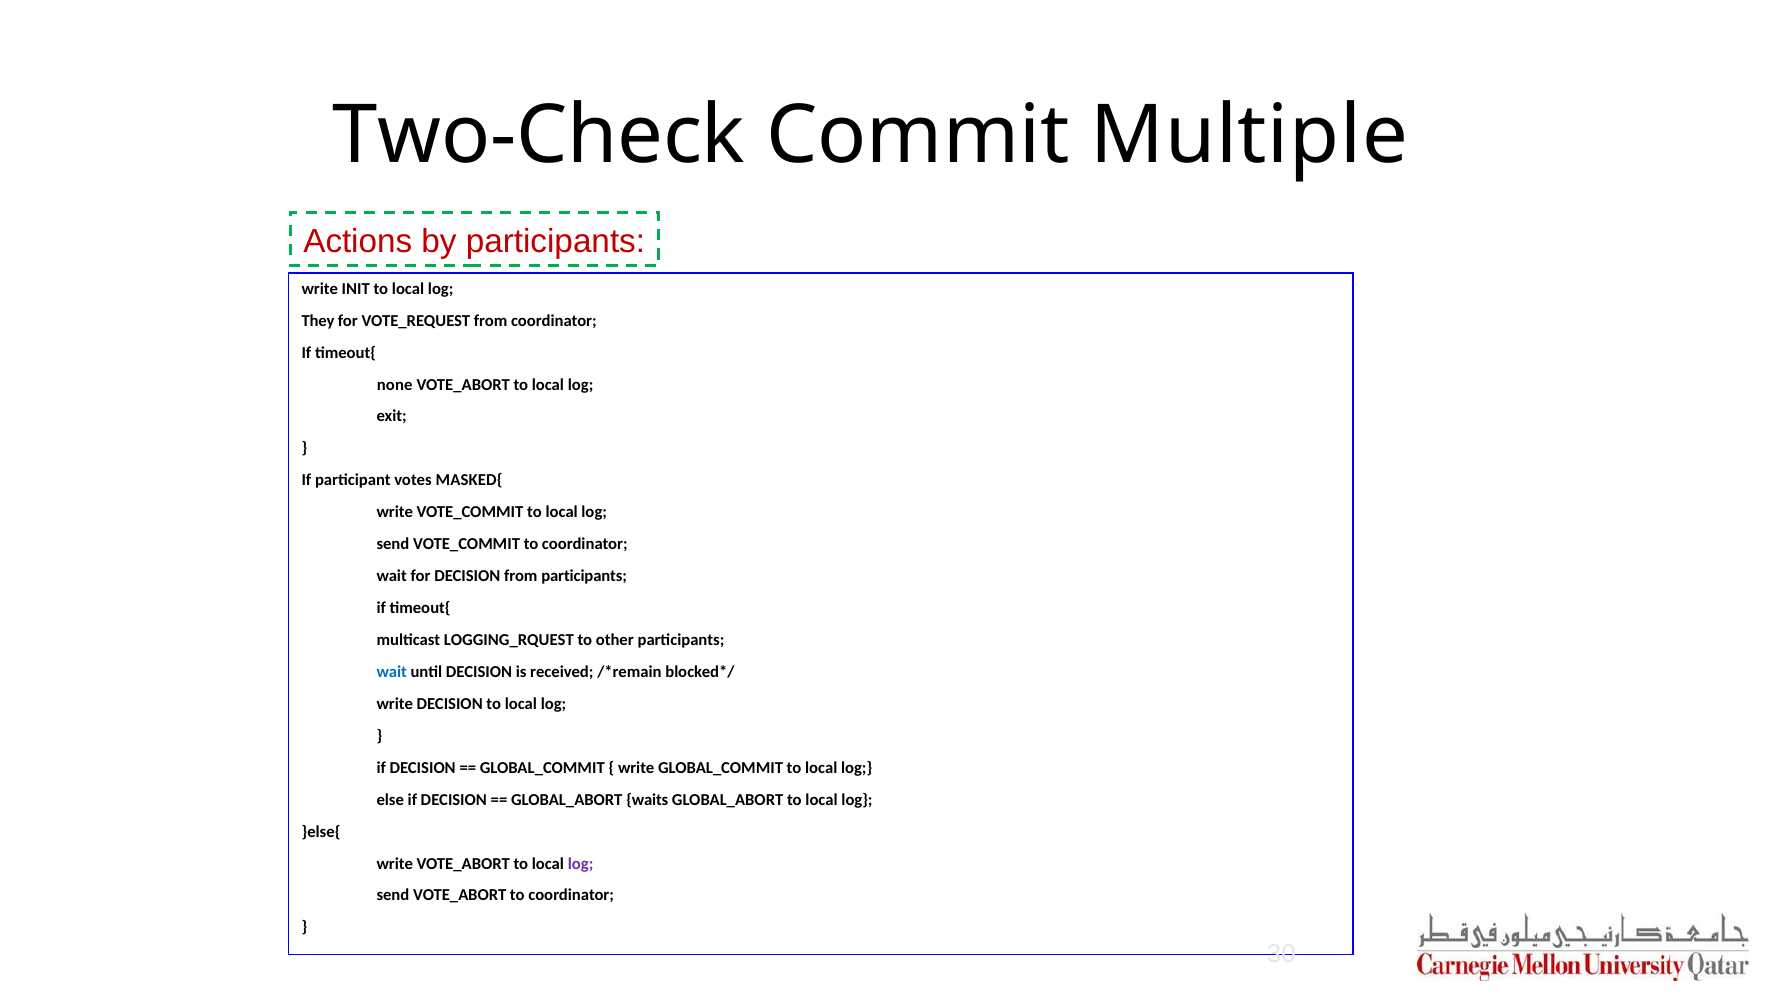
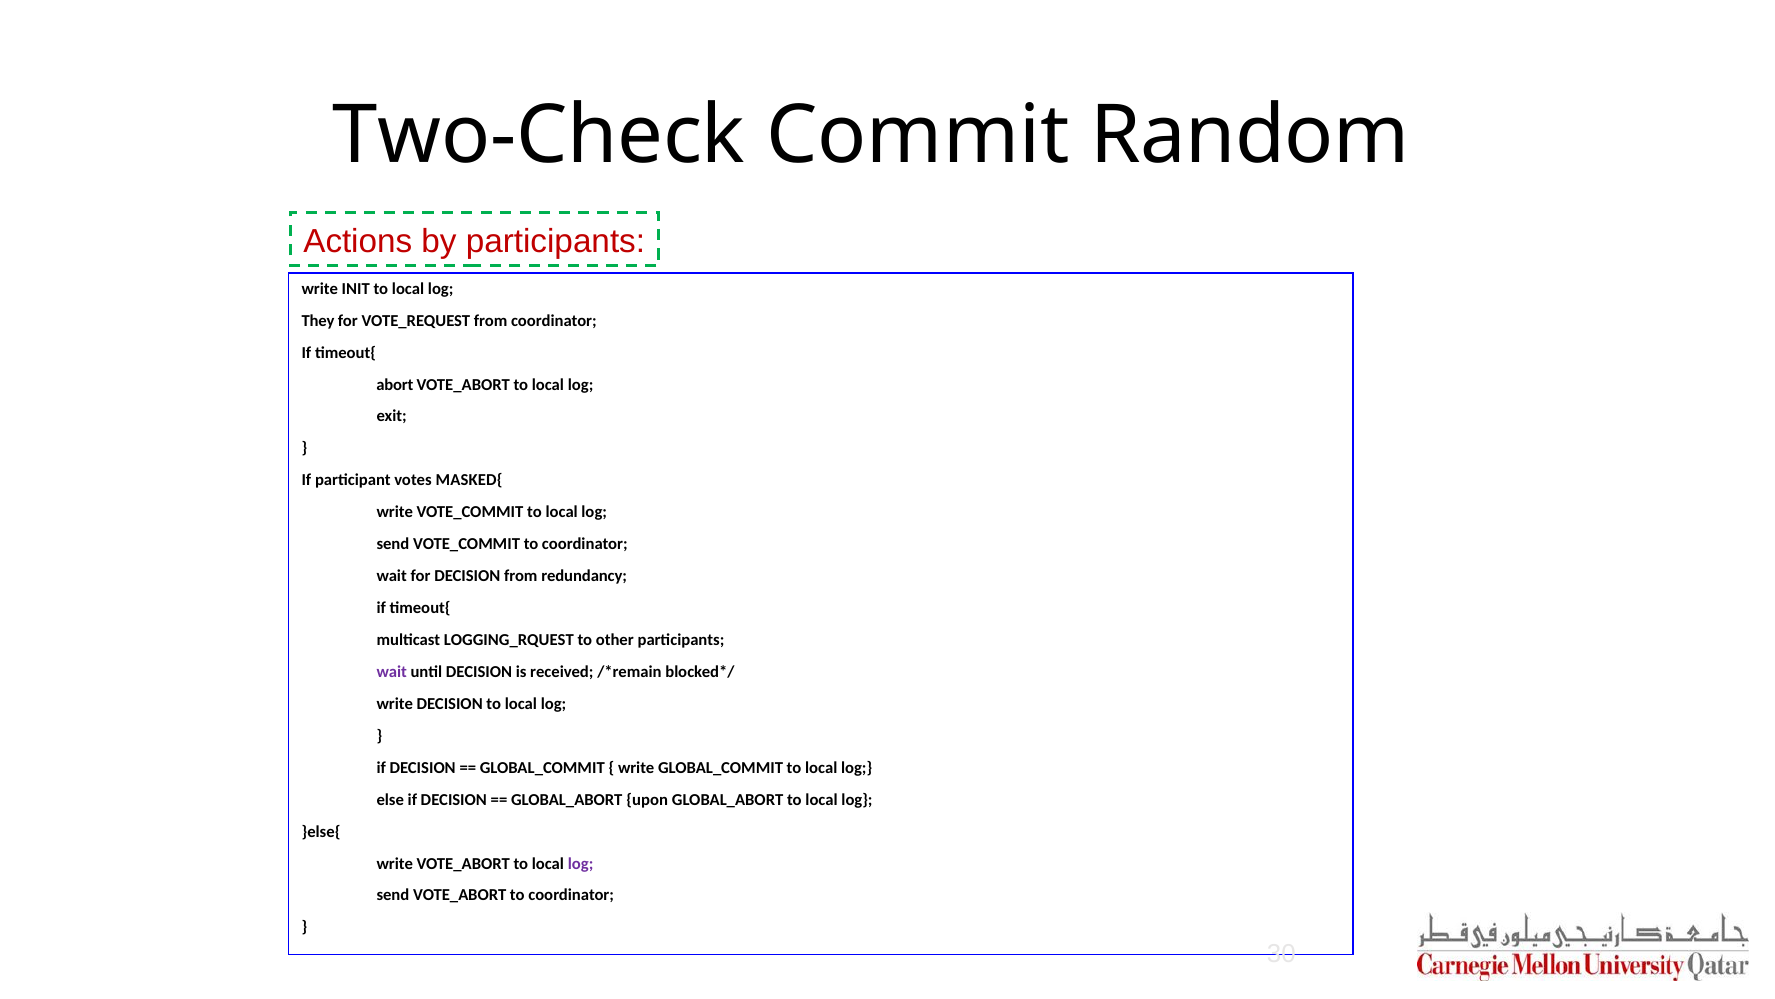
Multiple: Multiple -> Random
none: none -> abort
from participants: participants -> redundancy
wait at (392, 672) colour: blue -> purple
waits: waits -> upon
